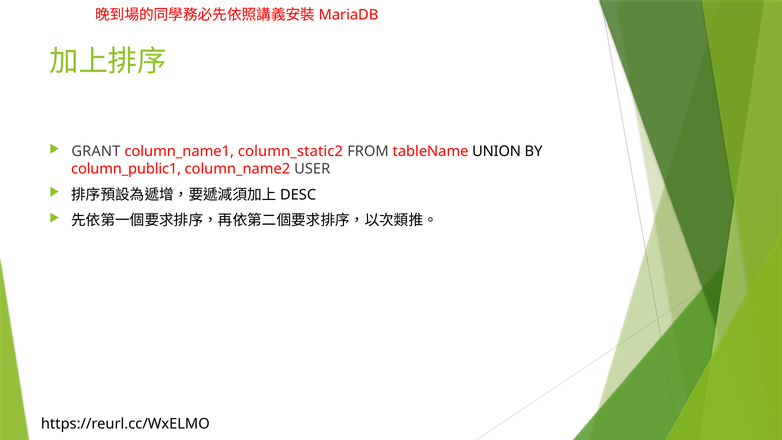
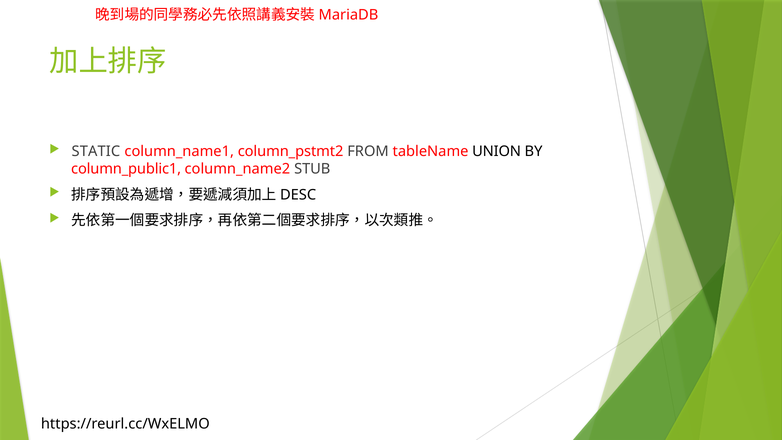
GRANT: GRANT -> STATIC
column_static2: column_static2 -> column_pstmt2
USER: USER -> STUB
